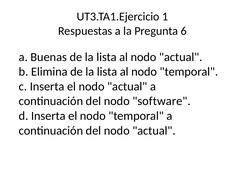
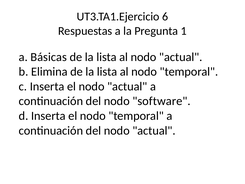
1: 1 -> 6
6: 6 -> 1
Buenas: Buenas -> Básicas
